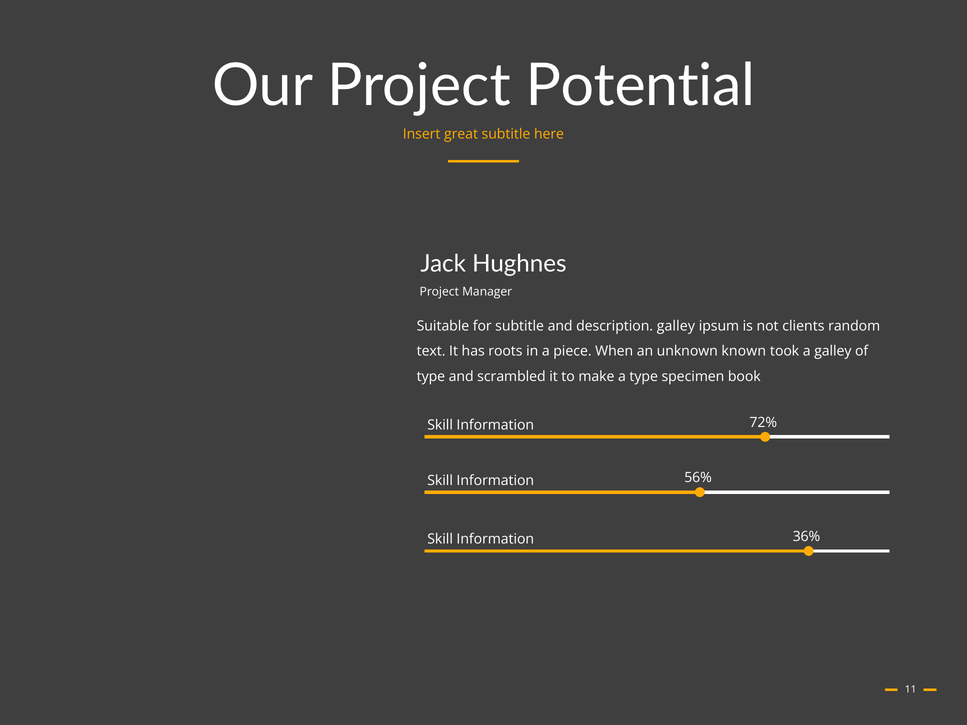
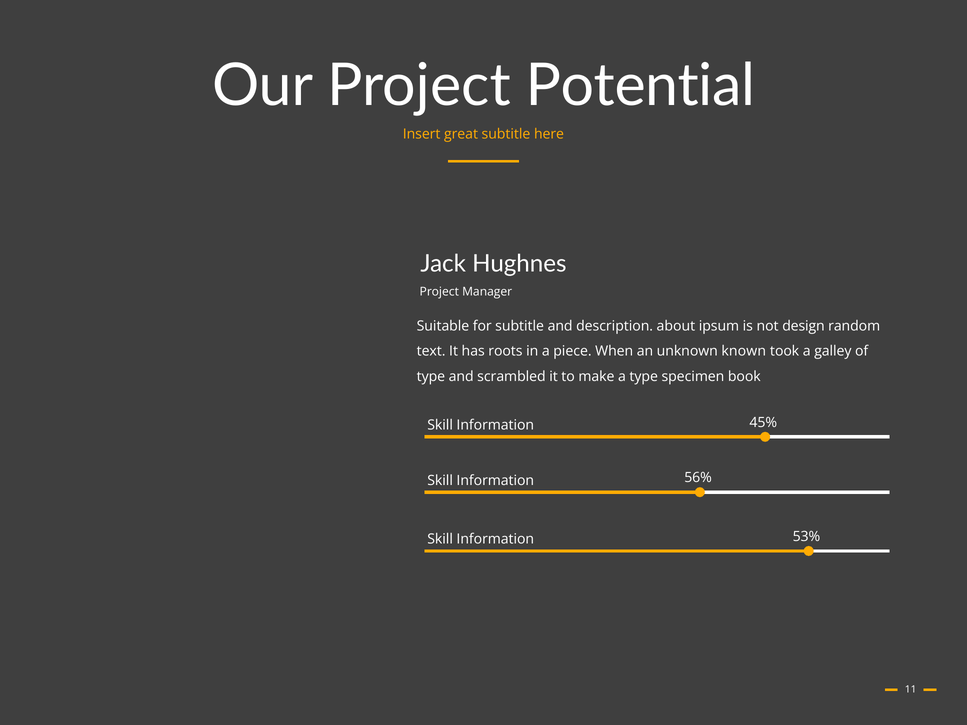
description galley: galley -> about
clients: clients -> design
72%: 72% -> 45%
36%: 36% -> 53%
